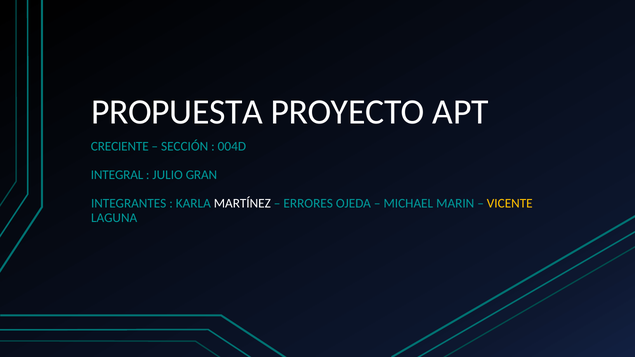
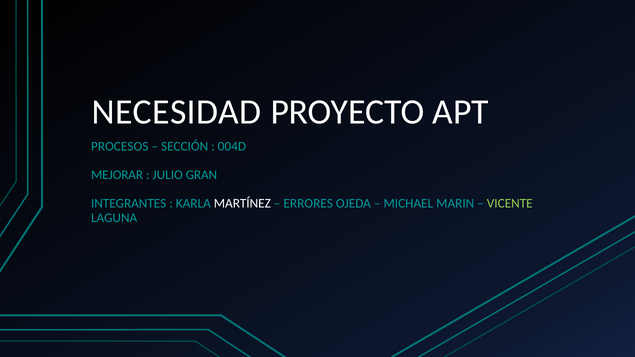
PROPUESTA: PROPUESTA -> NECESIDAD
CRECIENTE: CRECIENTE -> PROCESOS
INTEGRAL: INTEGRAL -> MEJORAR
VICENTE colour: yellow -> light green
